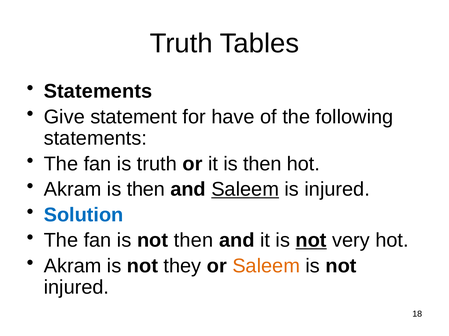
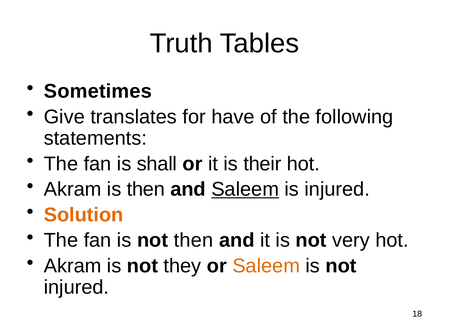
Statements at (98, 91): Statements -> Sometimes
statement: statement -> translates
is truth: truth -> shall
it is then: then -> their
Solution colour: blue -> orange
not at (311, 241) underline: present -> none
